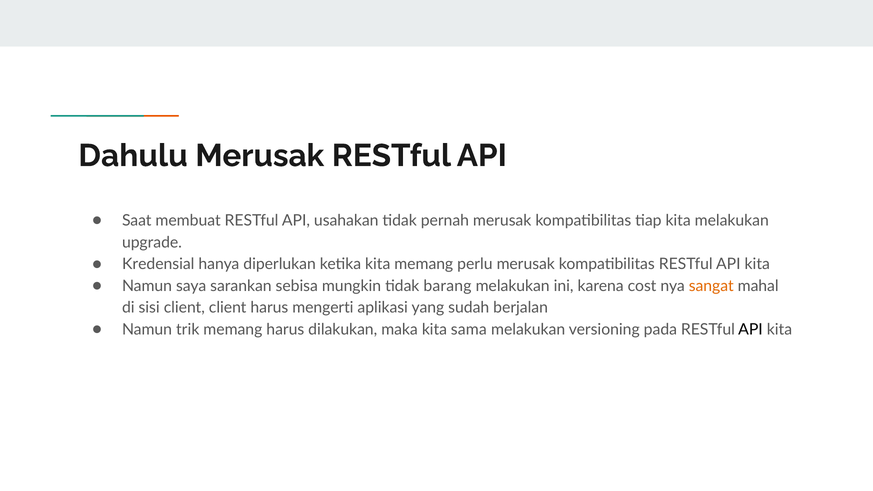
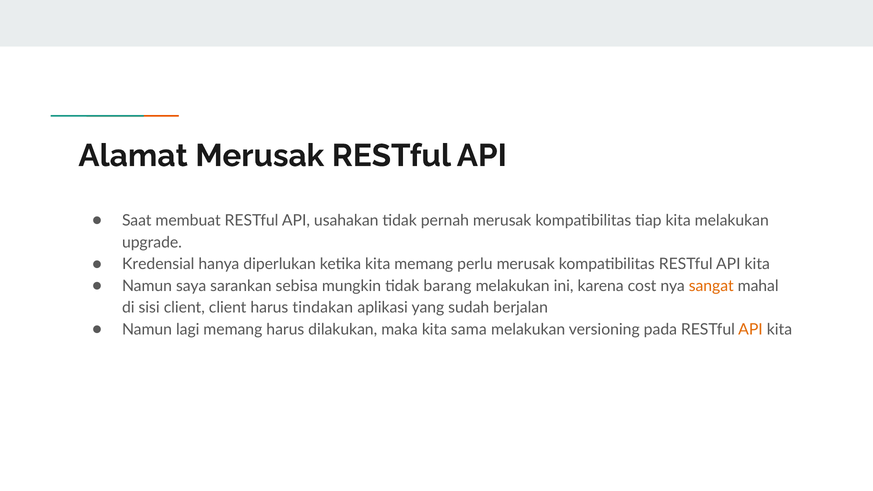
Dahulu: Dahulu -> Alamat
mengerti: mengerti -> tindakan
trik: trik -> lagi
API at (751, 329) colour: black -> orange
